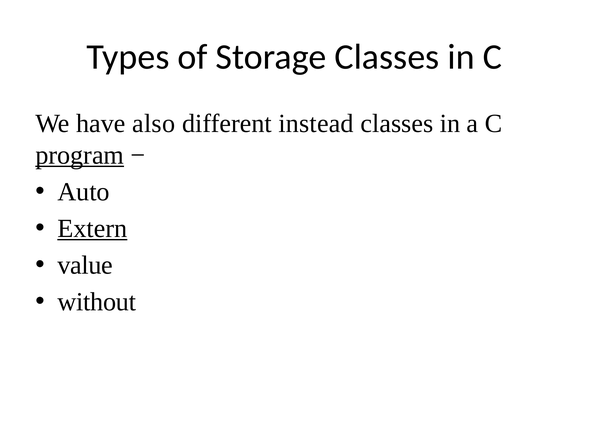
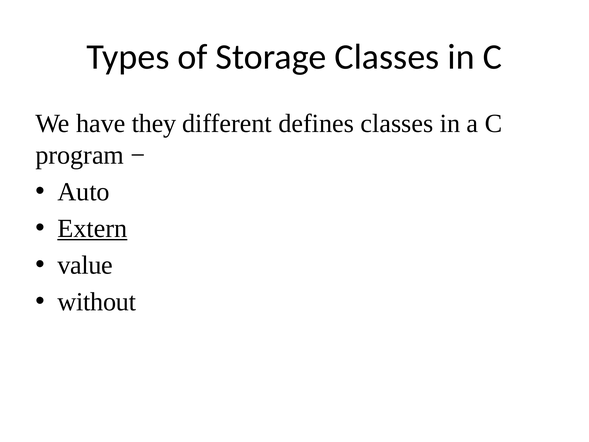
also: also -> they
instead: instead -> defines
program underline: present -> none
